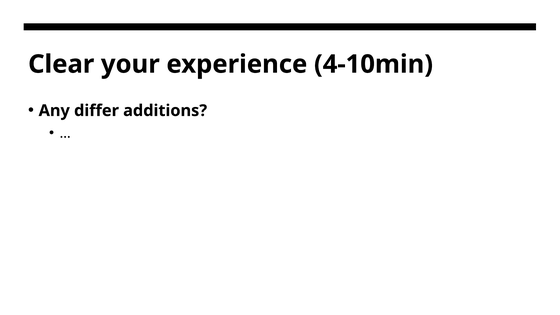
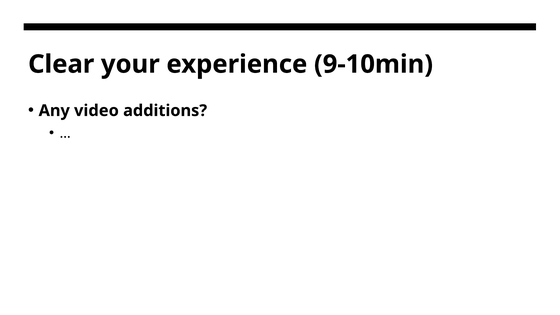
4-10min: 4-10min -> 9-10min
differ: differ -> video
